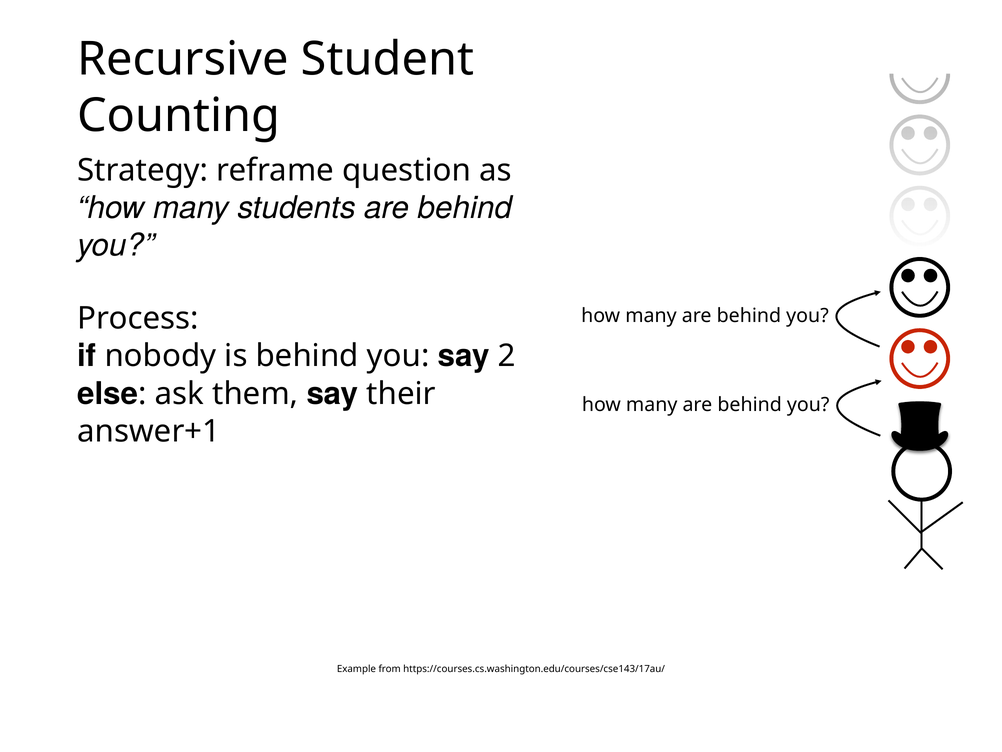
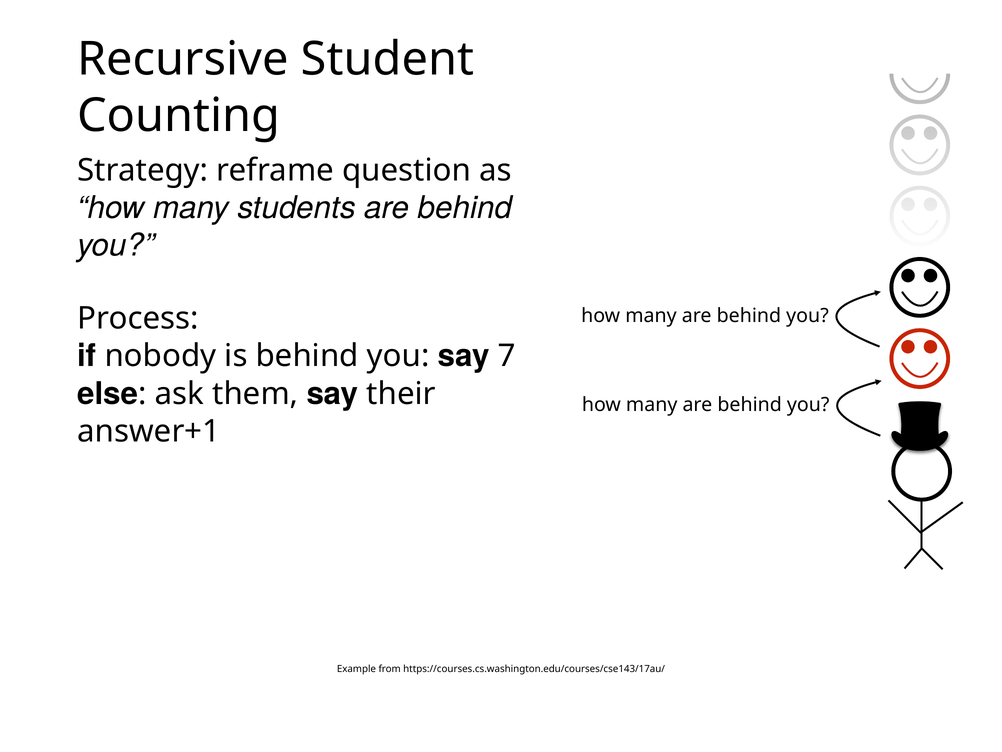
2: 2 -> 7
